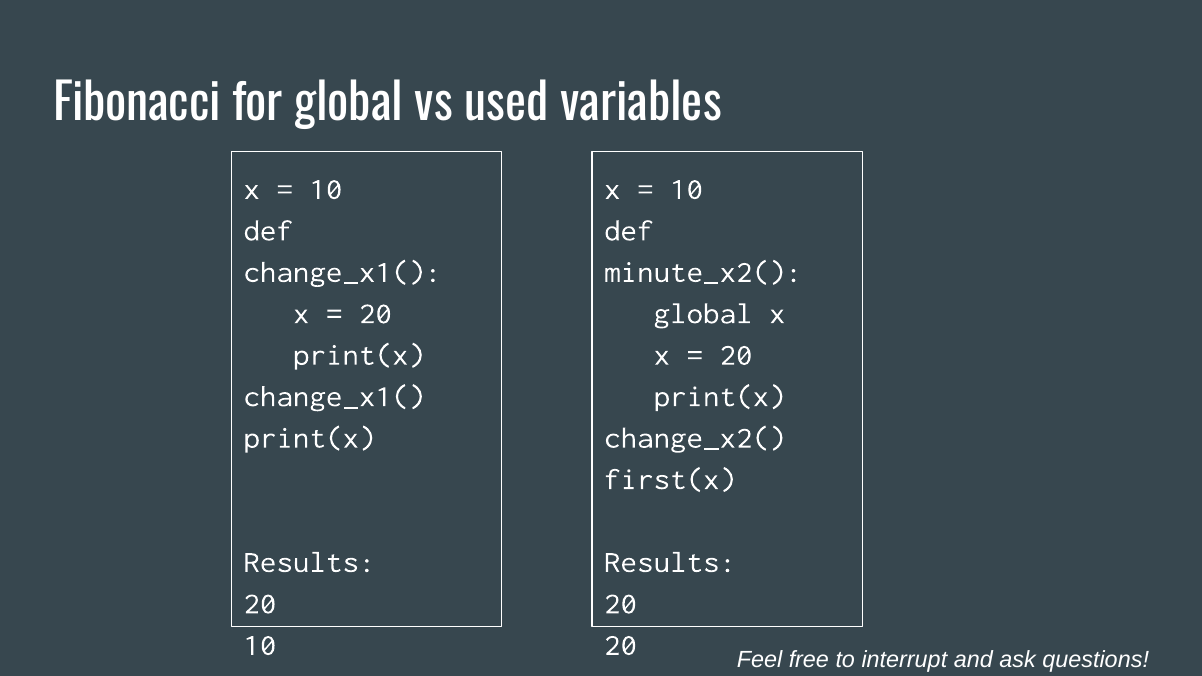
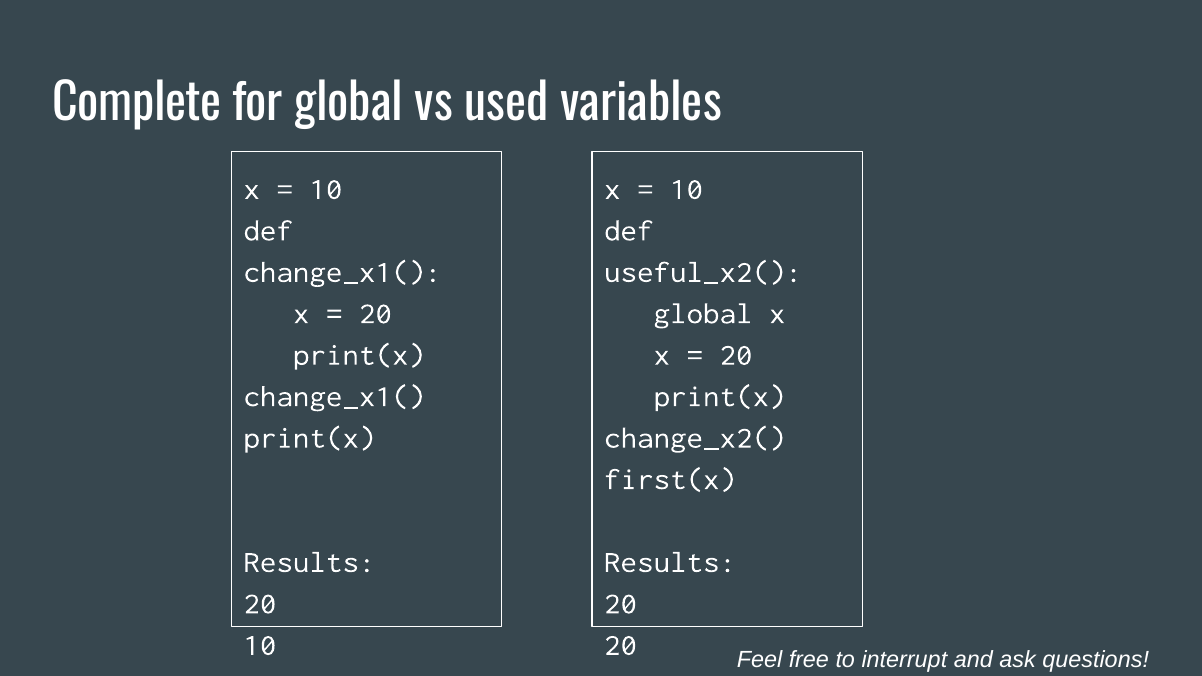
Fibonacci: Fibonacci -> Complete
minute_x2(: minute_x2( -> useful_x2(
